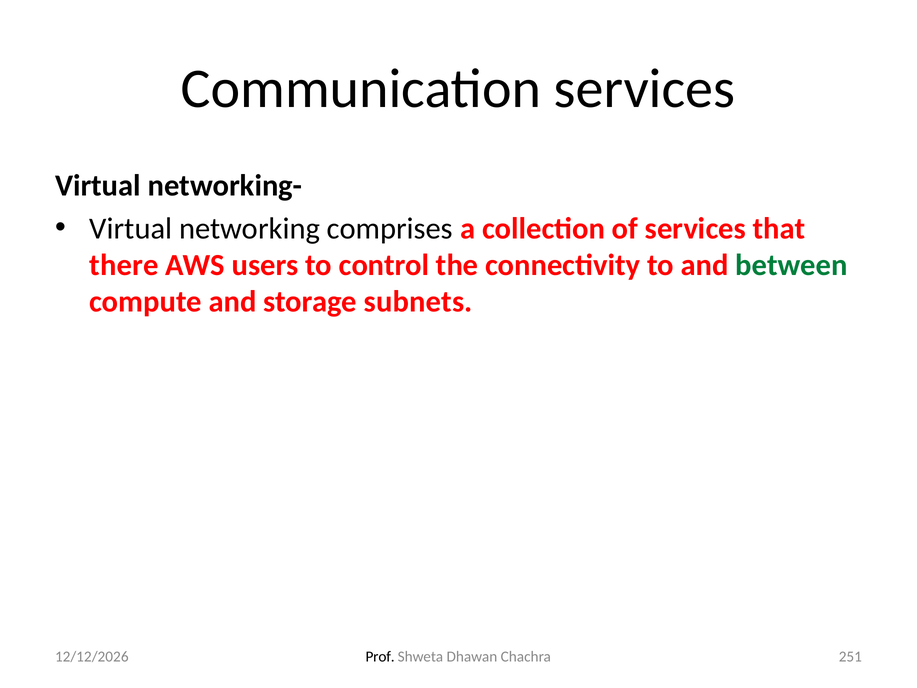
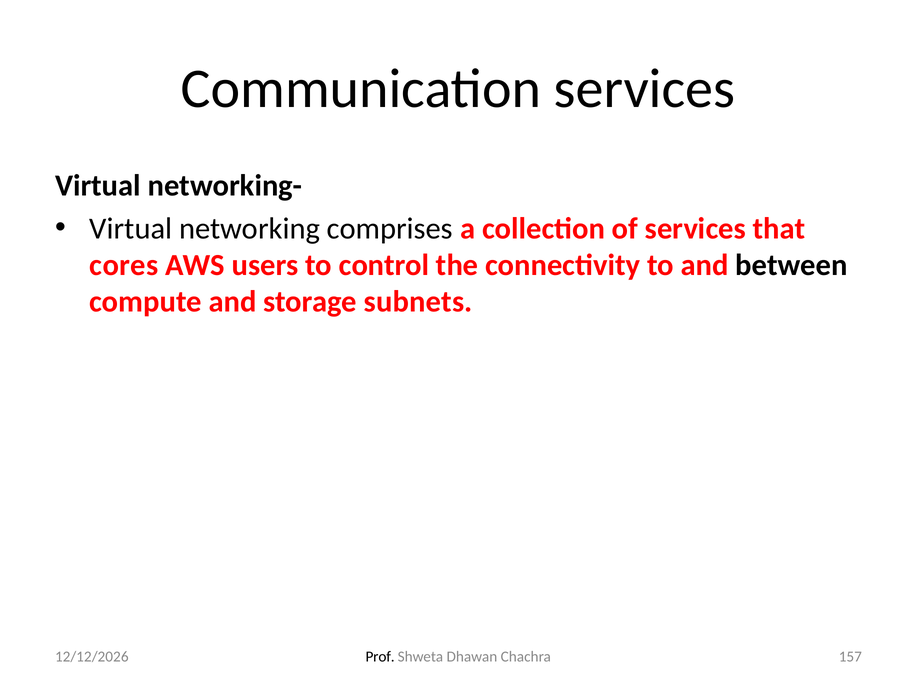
there: there -> cores
between colour: green -> black
251: 251 -> 157
